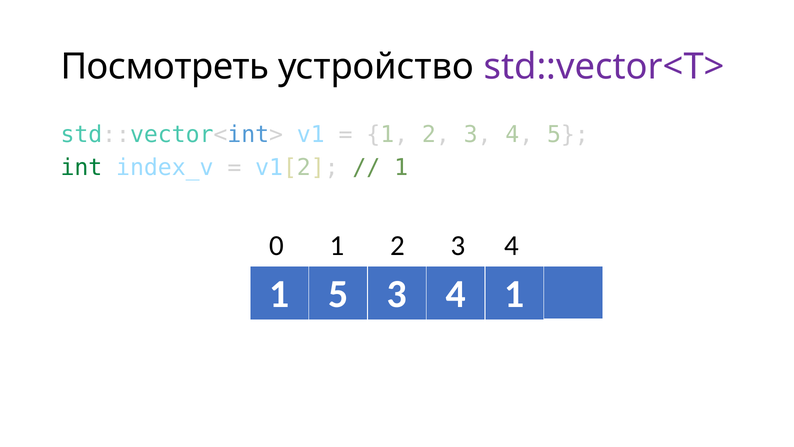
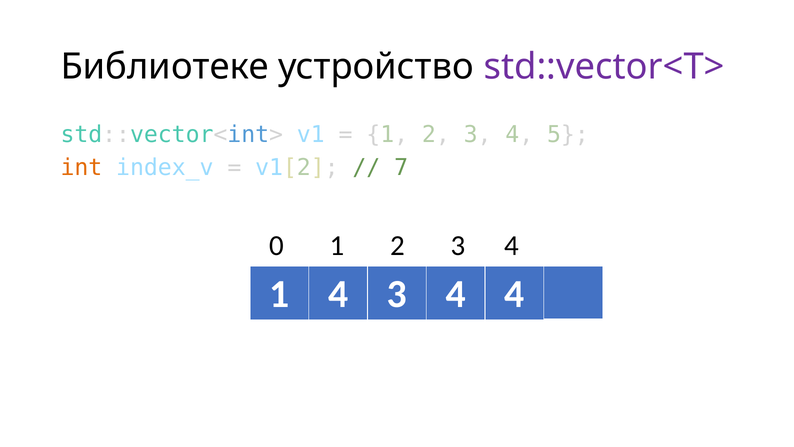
Посмотреть: Посмотреть -> Библиотеке
int colour: green -> orange
1 at (401, 168): 1 -> 7
1 5: 5 -> 4
4 1: 1 -> 4
